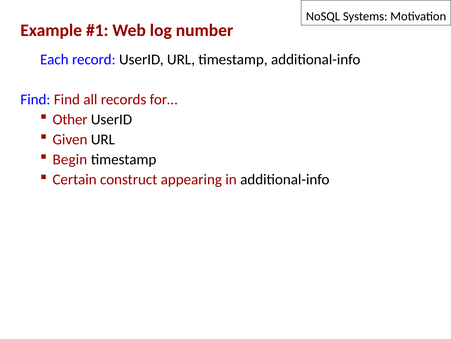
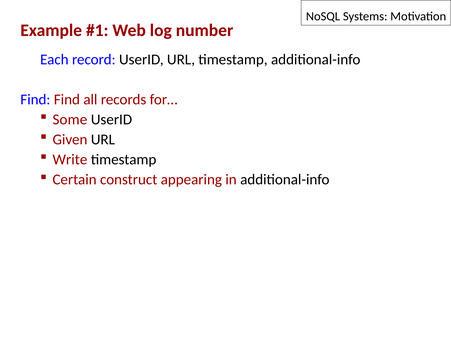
Other: Other -> Some
Begin: Begin -> Write
